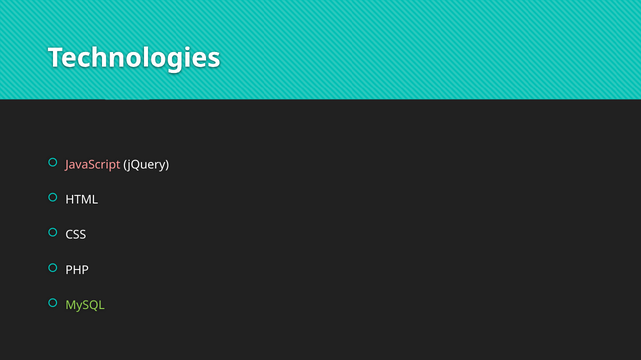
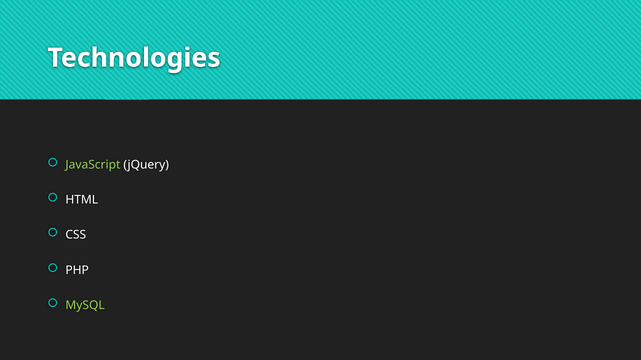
JavaScript colour: pink -> light green
